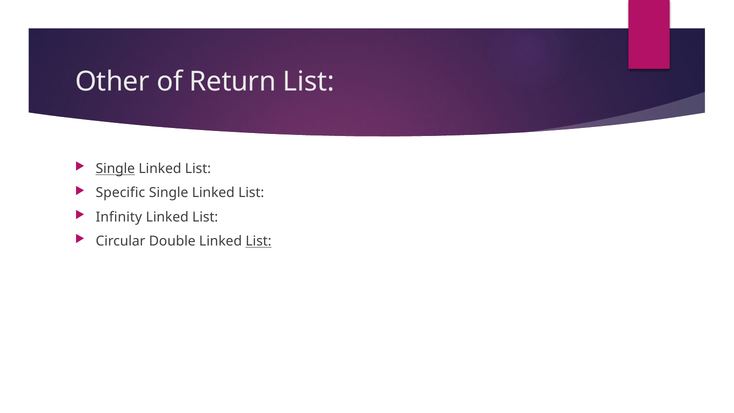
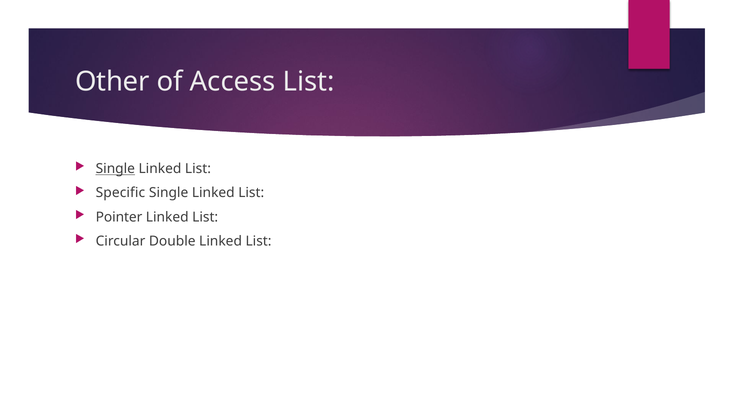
Return: Return -> Access
Infinity: Infinity -> Pointer
List at (259, 241) underline: present -> none
